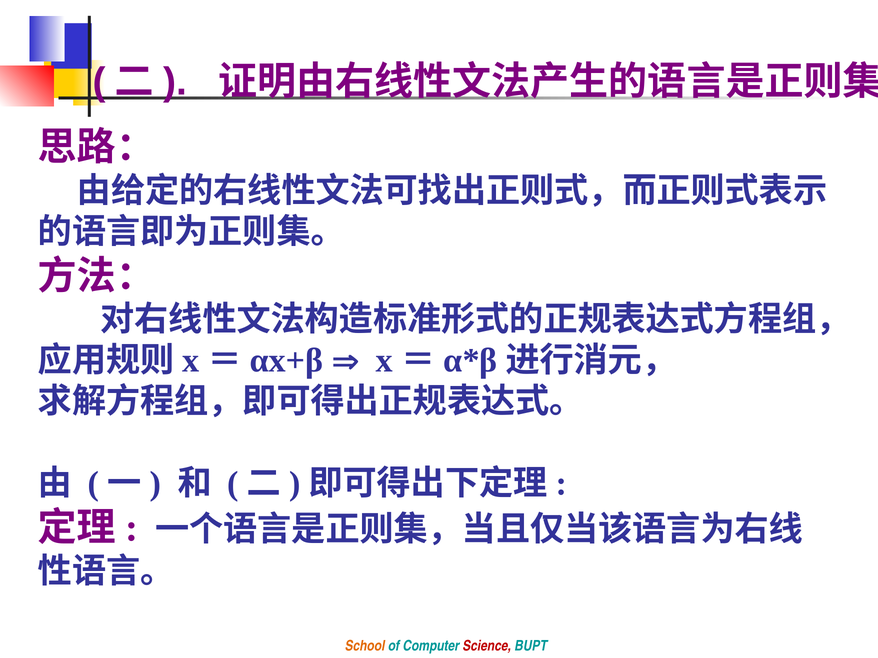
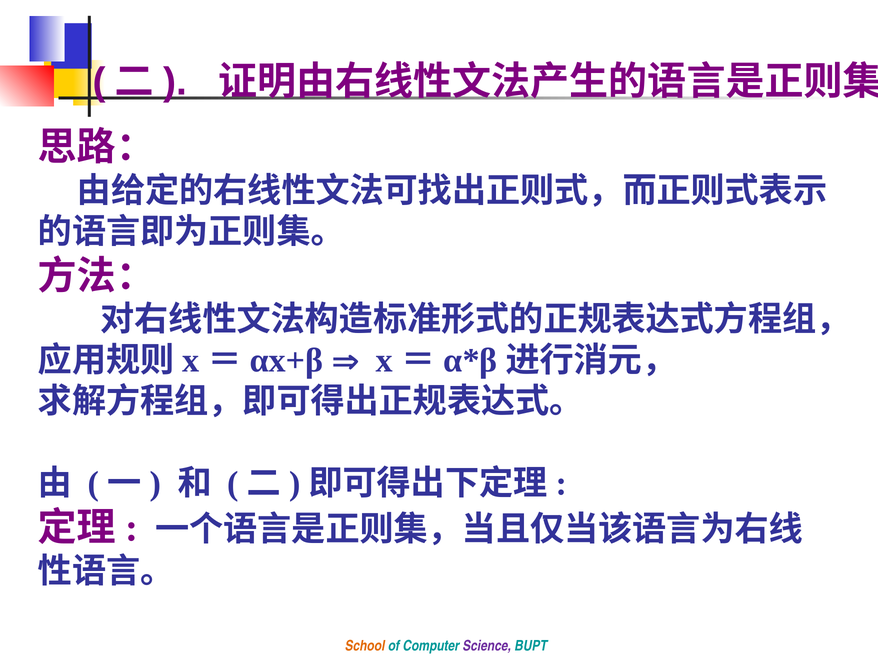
Science colour: red -> purple
